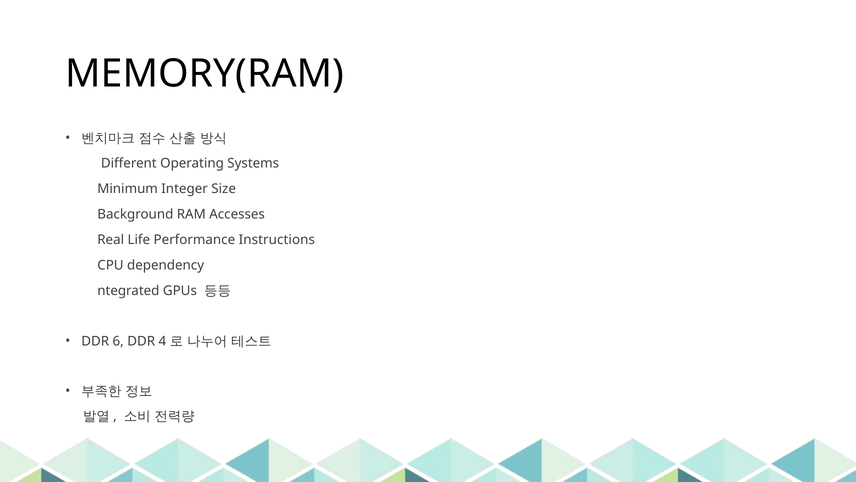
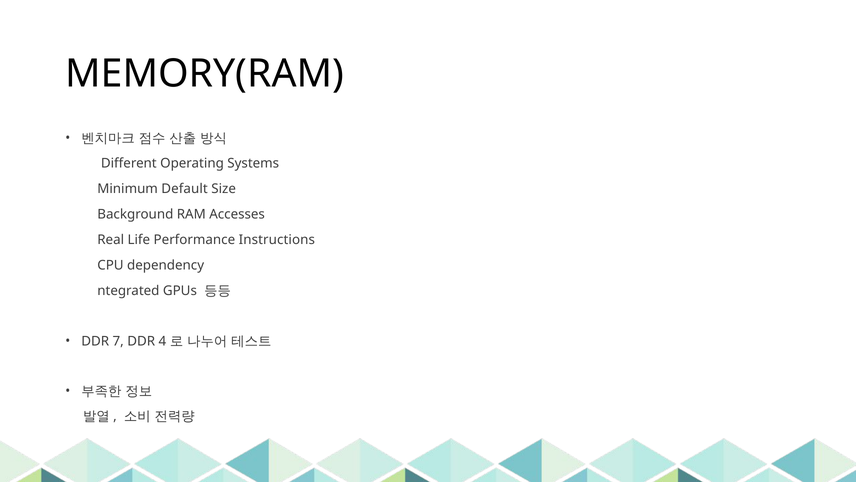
Integer: Integer -> Default
6: 6 -> 7
